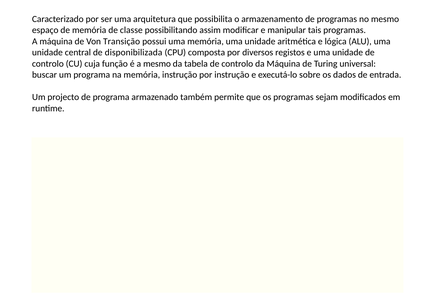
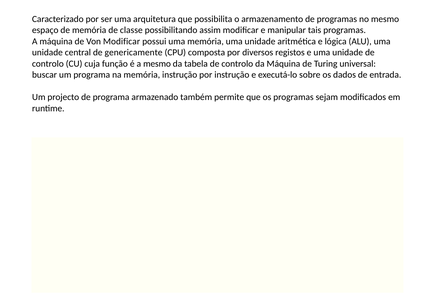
Von Transição: Transição -> Modificar
disponibilizada: disponibilizada -> genericamente
